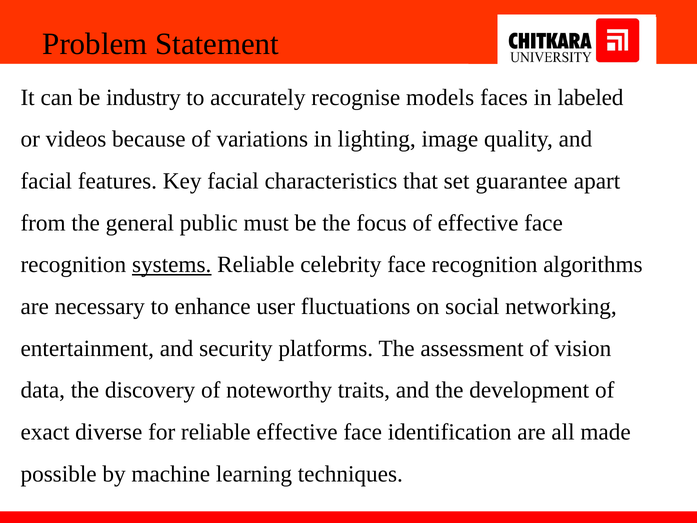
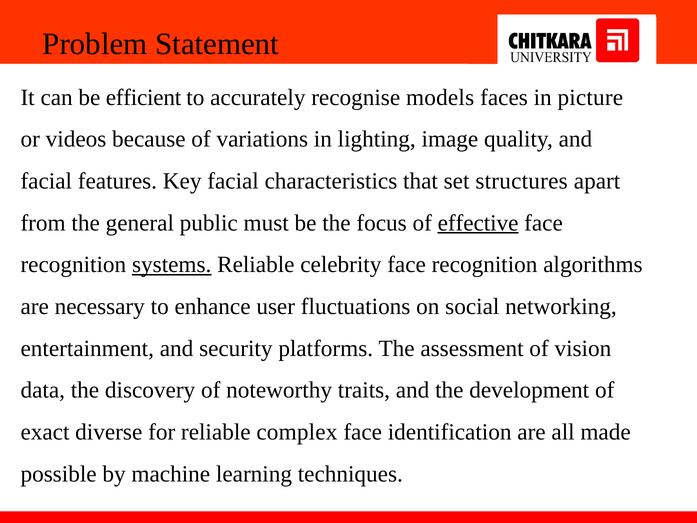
industry: industry -> efficient
labeled: labeled -> picture
guarantee: guarantee -> structures
effective at (478, 223) underline: none -> present
reliable effective: effective -> complex
